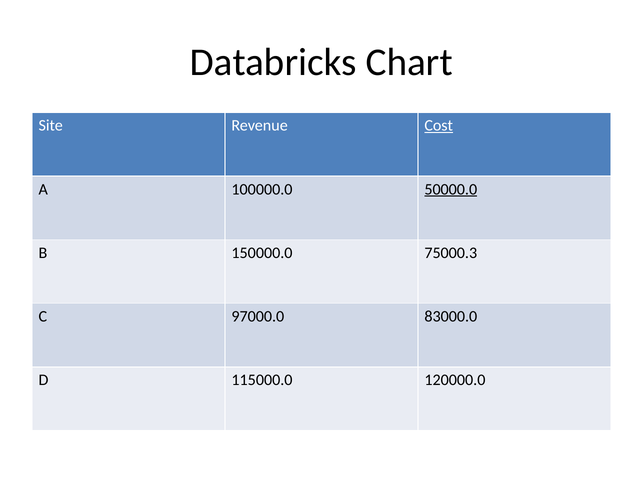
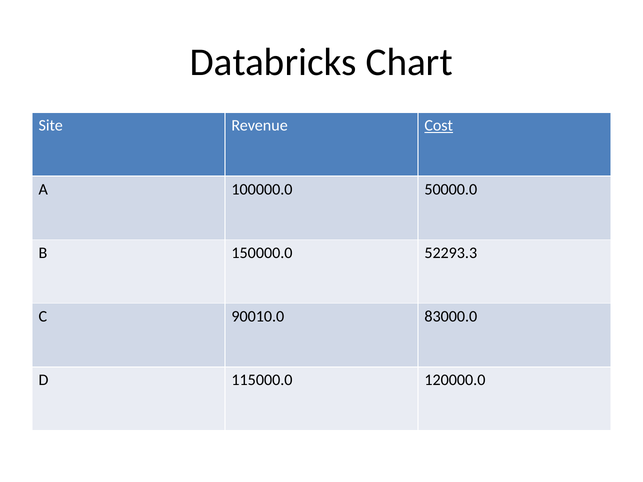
50000.0 underline: present -> none
75000.3: 75000.3 -> 52293.3
97000.0: 97000.0 -> 90010.0
